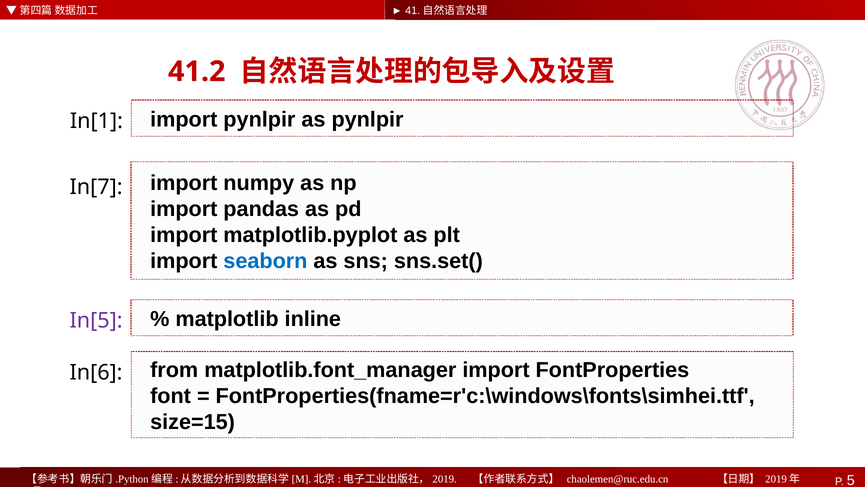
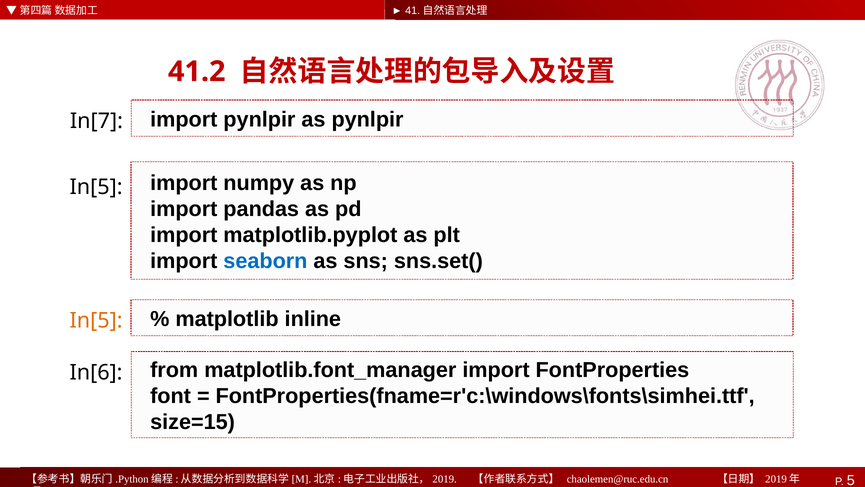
In[1: In[1 -> In[7
In[7 at (96, 187): In[7 -> In[5
In[5 at (96, 320) colour: purple -> orange
